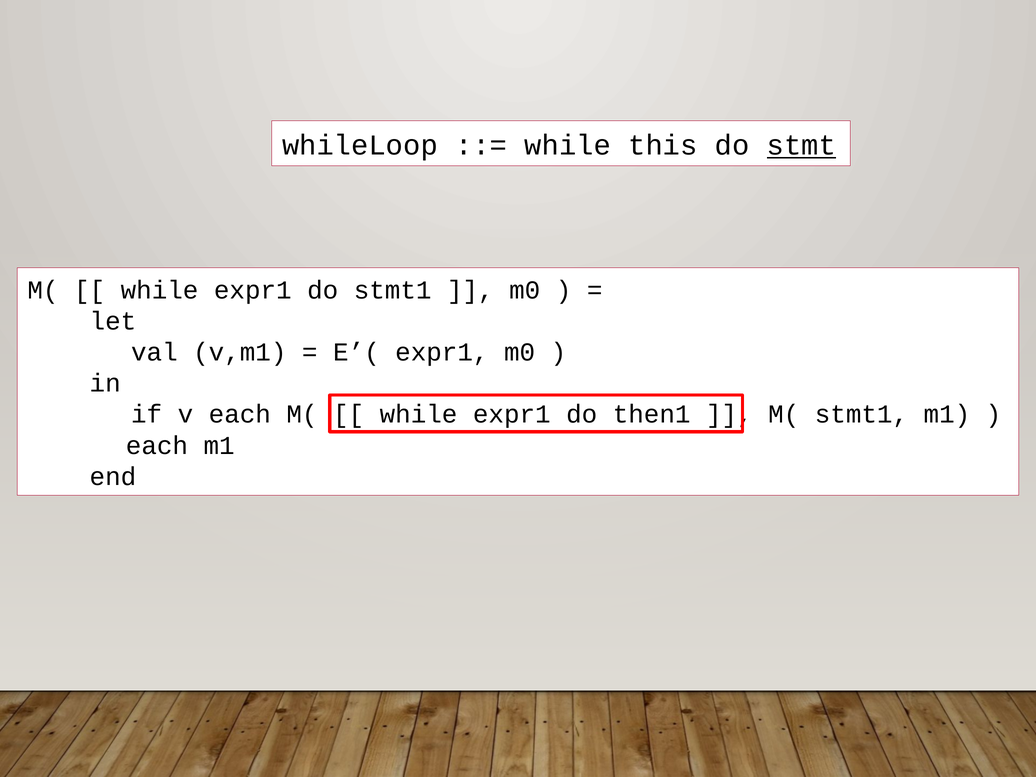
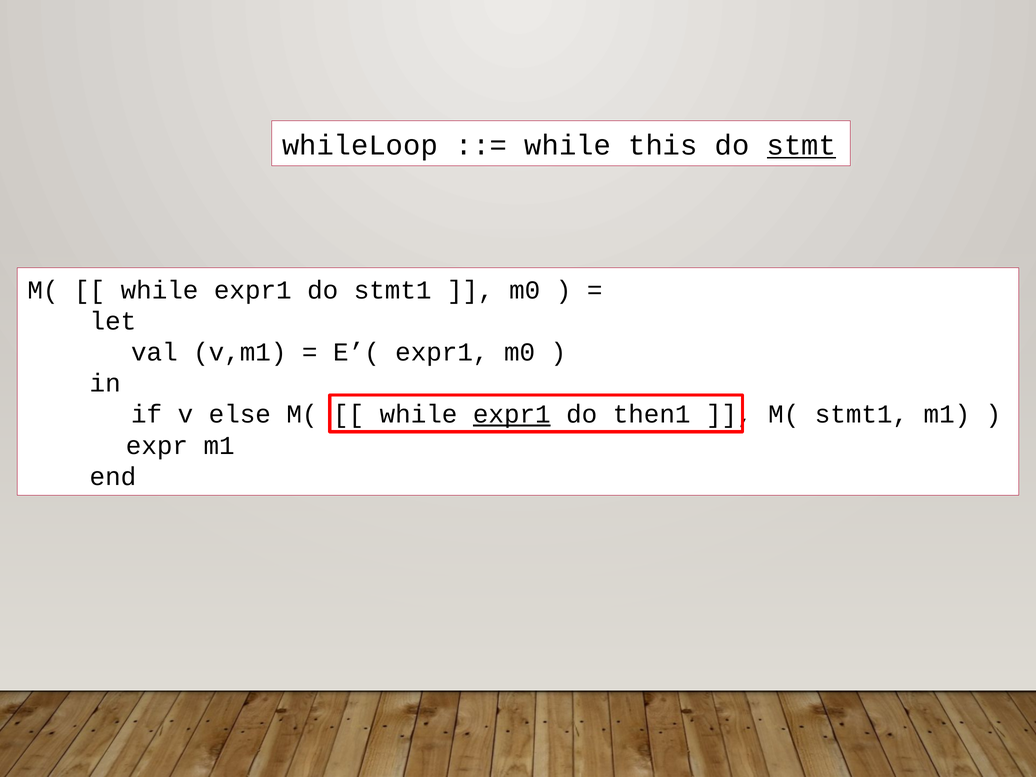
v each: each -> else
expr1 at (512, 414) underline: none -> present
each at (157, 445): each -> expr
